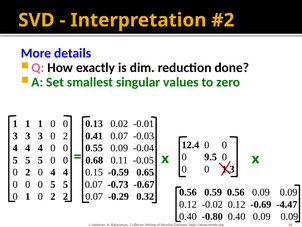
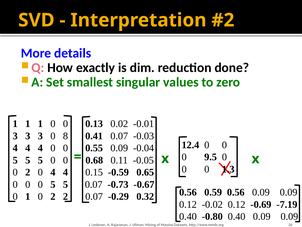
3 0 2: 2 -> 8
-4.47: -4.47 -> -7.19
